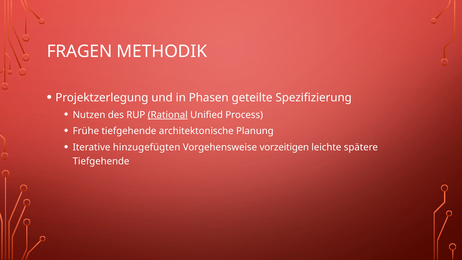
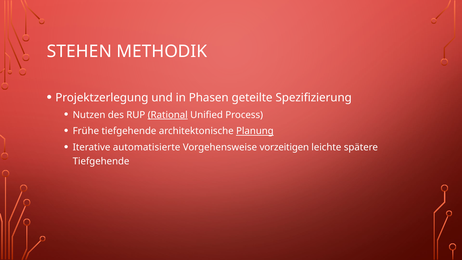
FRAGEN: FRAGEN -> STEHEN
Planung underline: none -> present
hinzugefügten: hinzugefügten -> automatisierte
